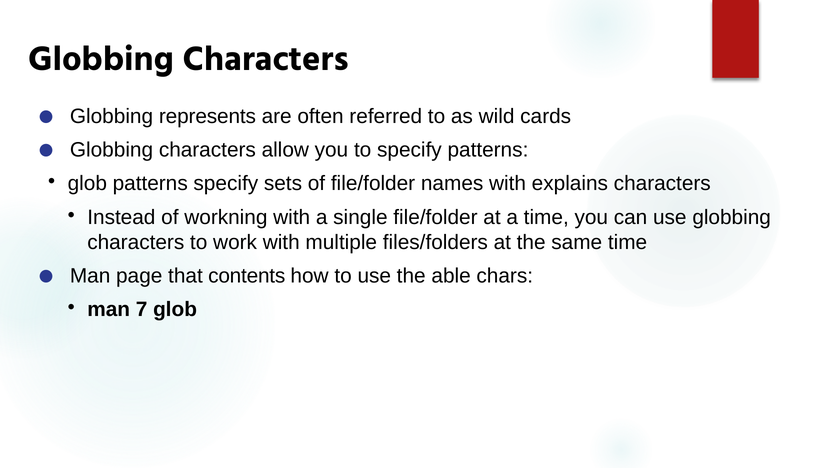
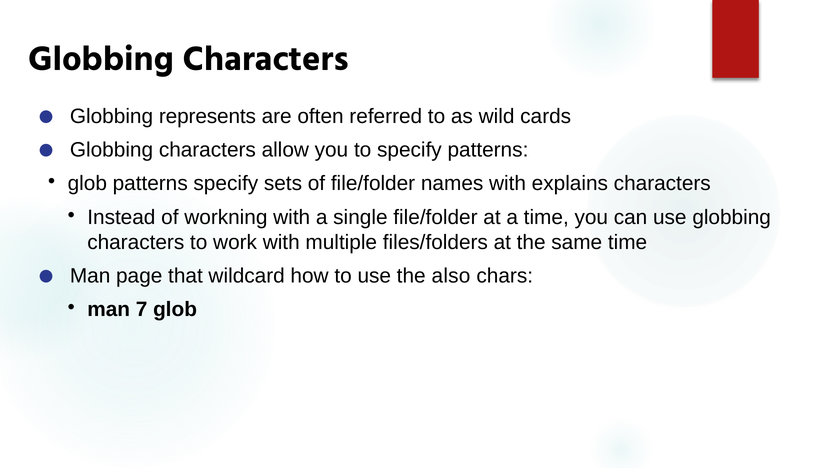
contents: contents -> wildcard
able: able -> also
